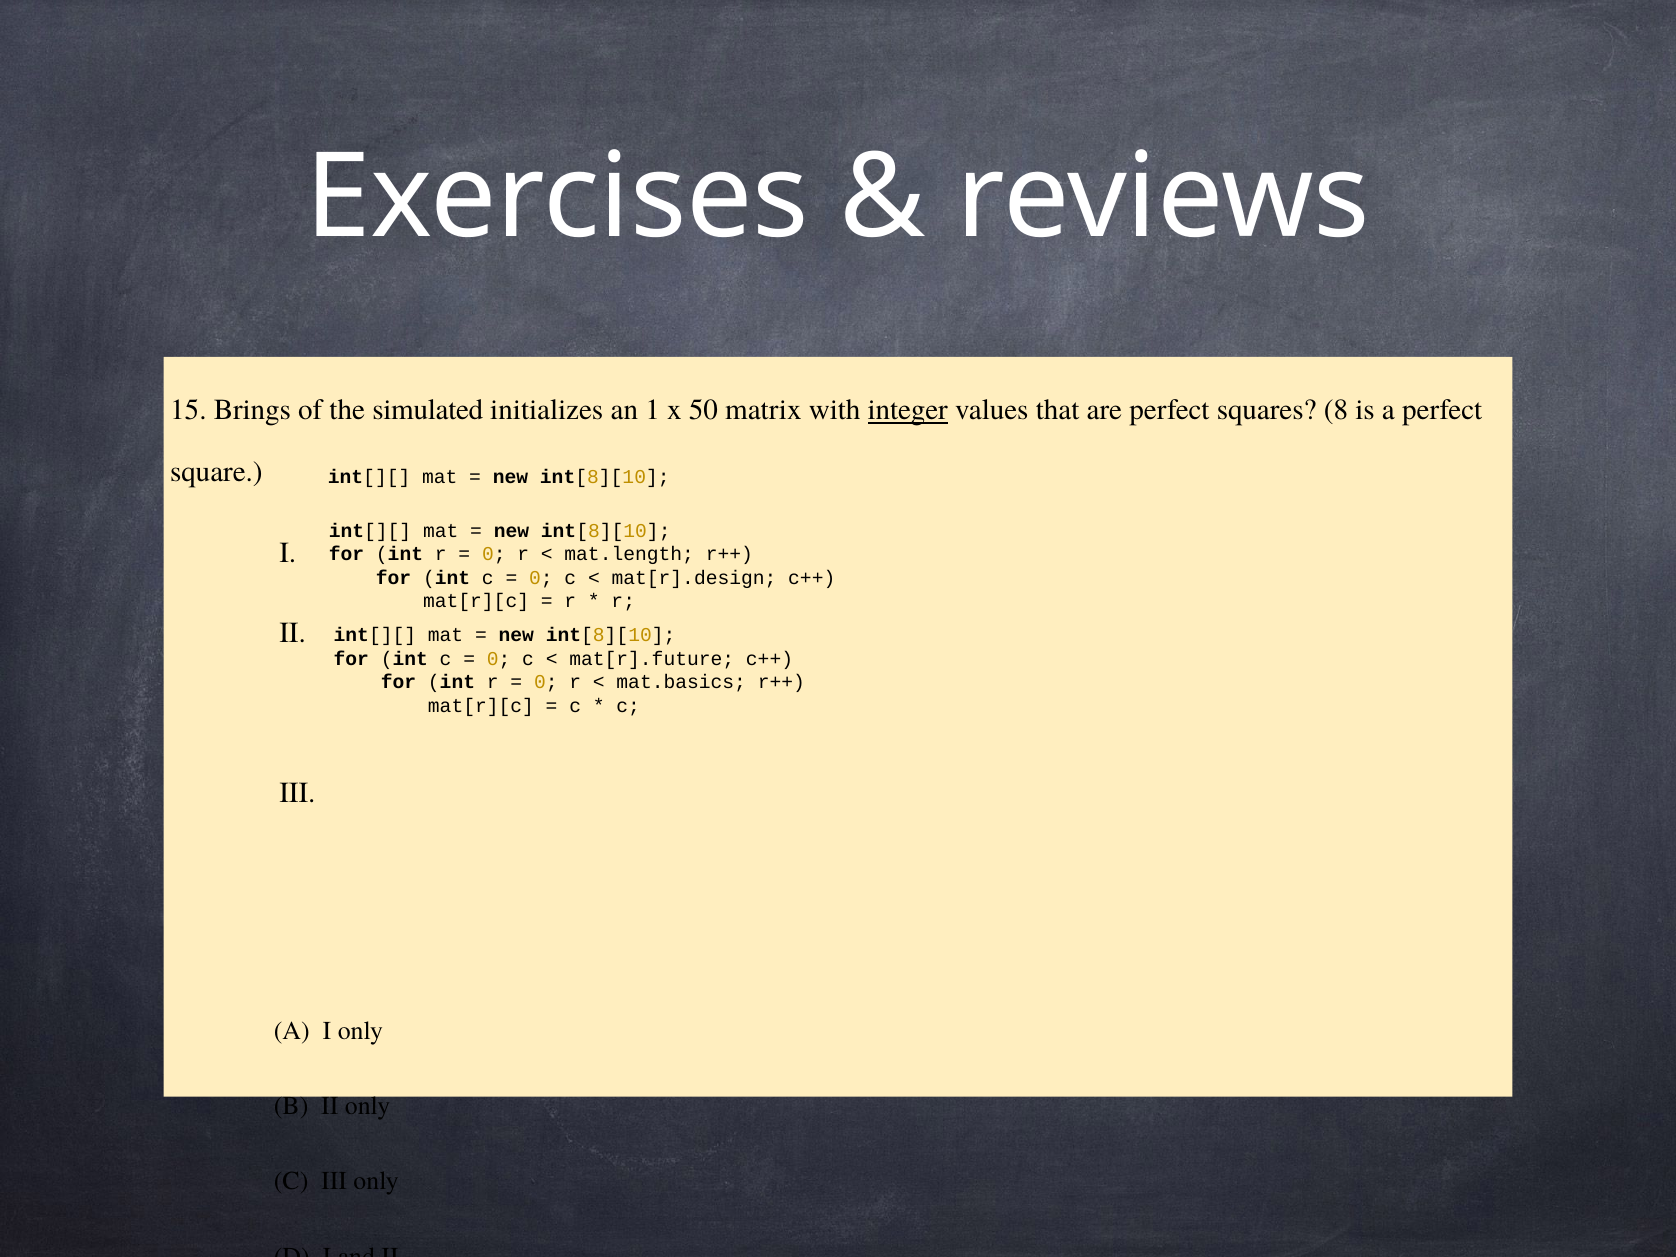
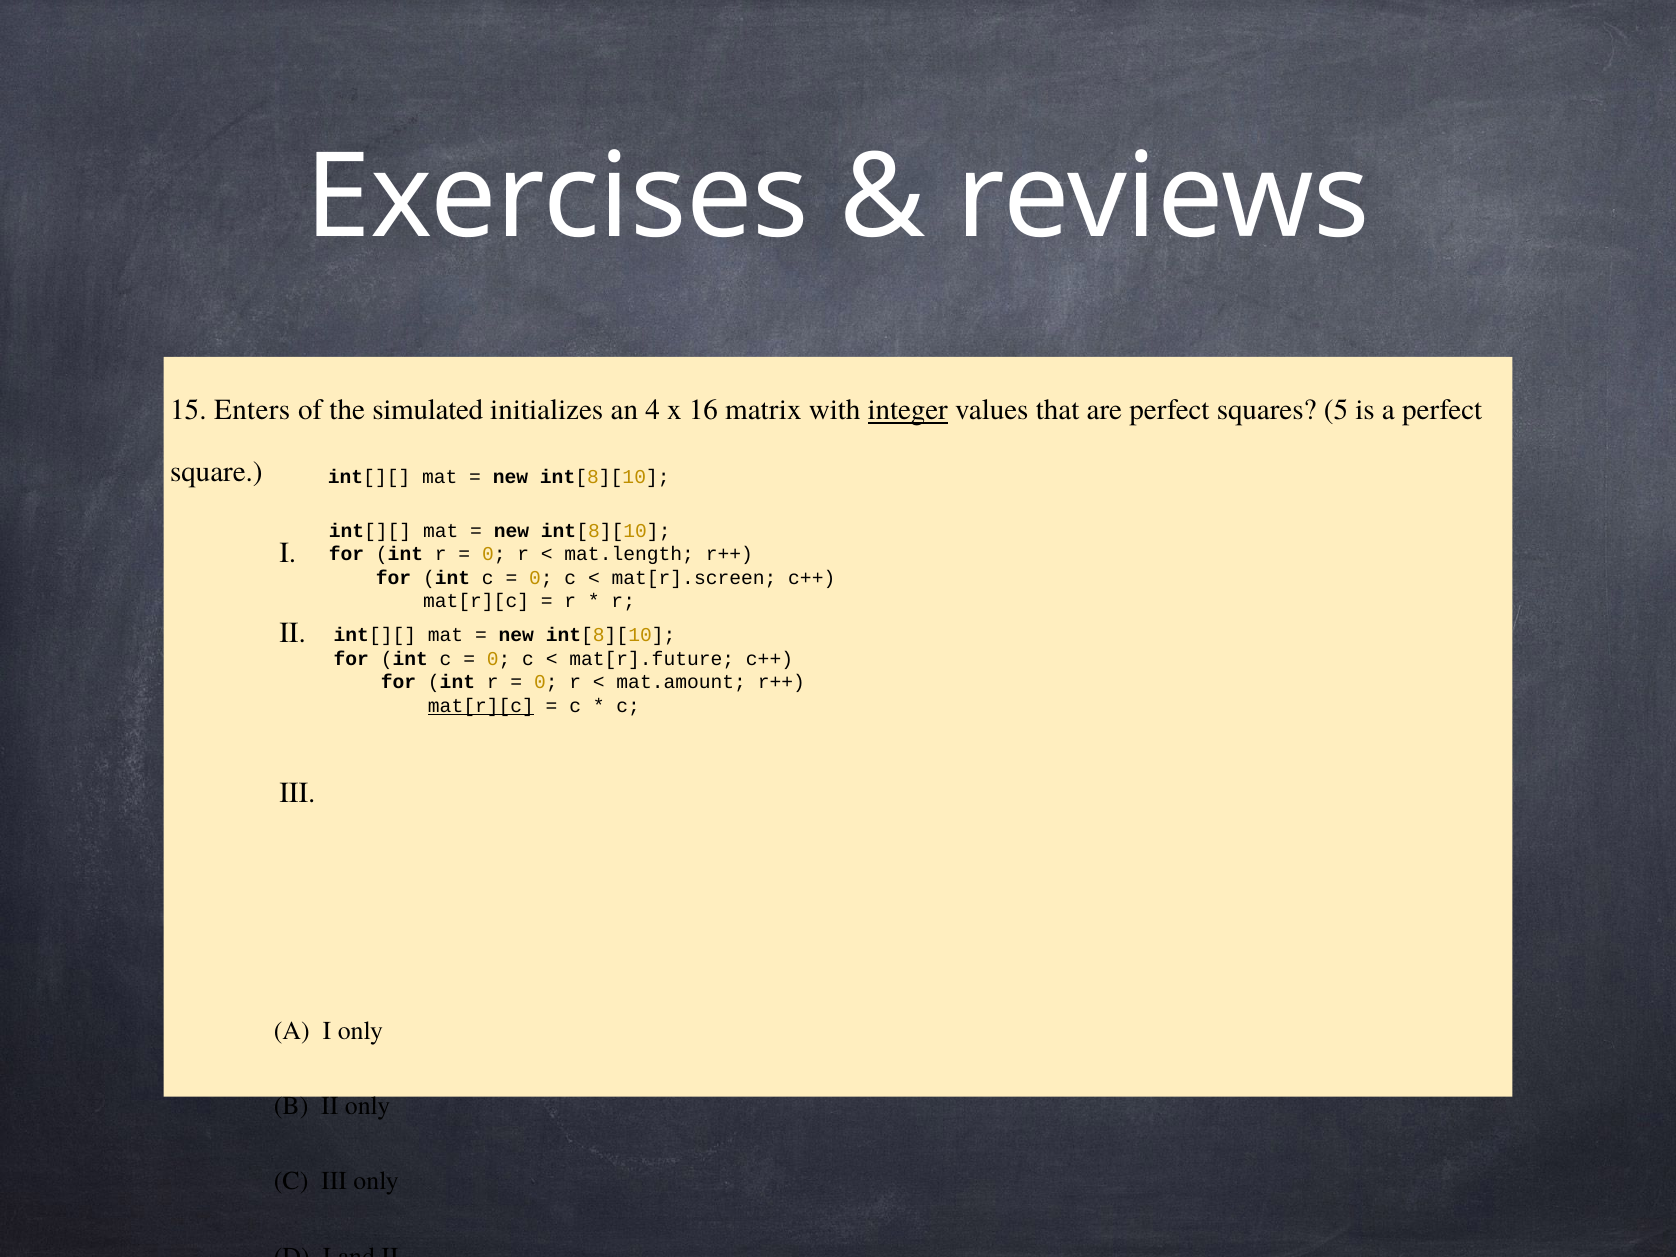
Brings: Brings -> Enters
1: 1 -> 4
50: 50 -> 16
8: 8 -> 5
mat[r].design: mat[r].design -> mat[r].screen
mat.basics: mat.basics -> mat.amount
mat[r][c at (481, 706) underline: none -> present
